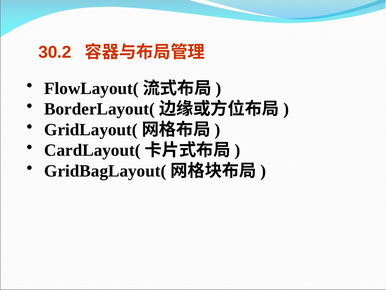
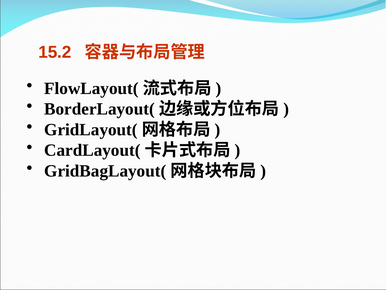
30.2: 30.2 -> 15.2
